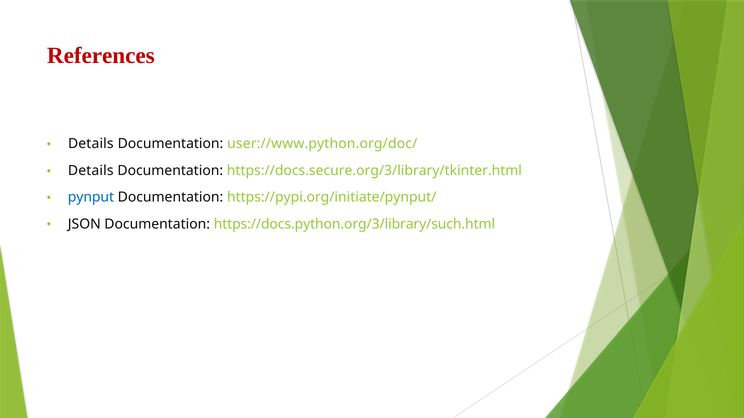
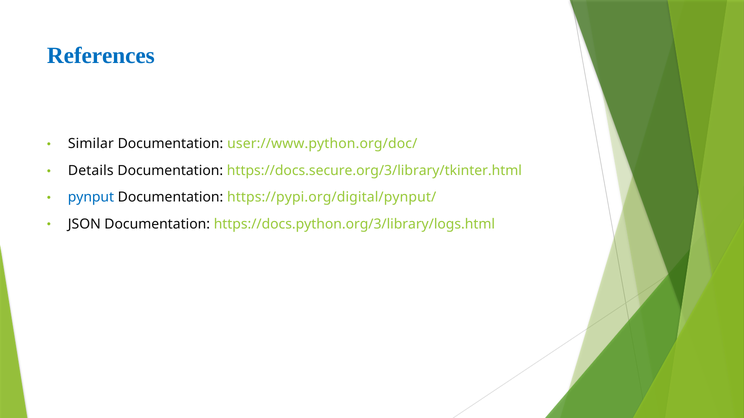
References colour: red -> blue
Details at (91, 144): Details -> Similar
https://pypi.org/initiate/pynput/: https://pypi.org/initiate/pynput/ -> https://pypi.org/digital/pynput/
https://docs.python.org/3/library/such.html: https://docs.python.org/3/library/such.html -> https://docs.python.org/3/library/logs.html
